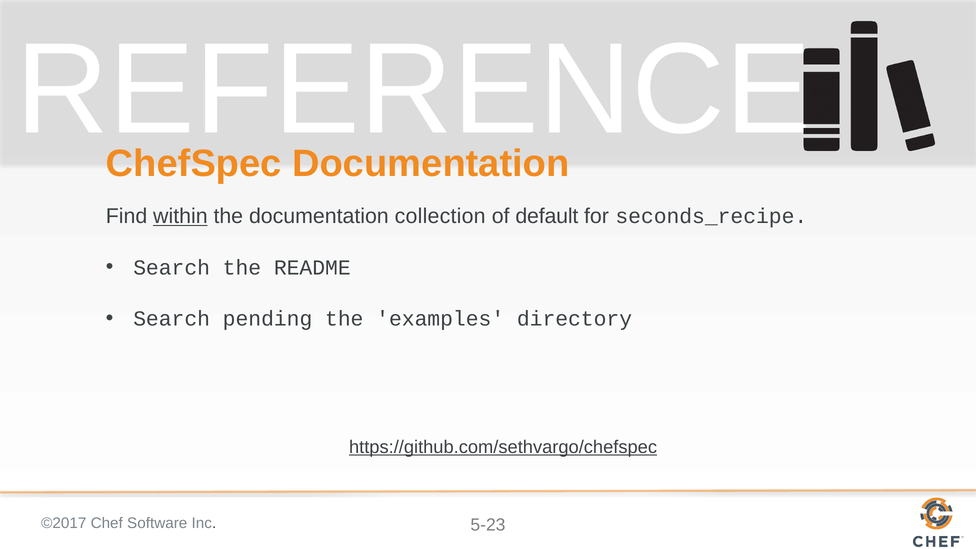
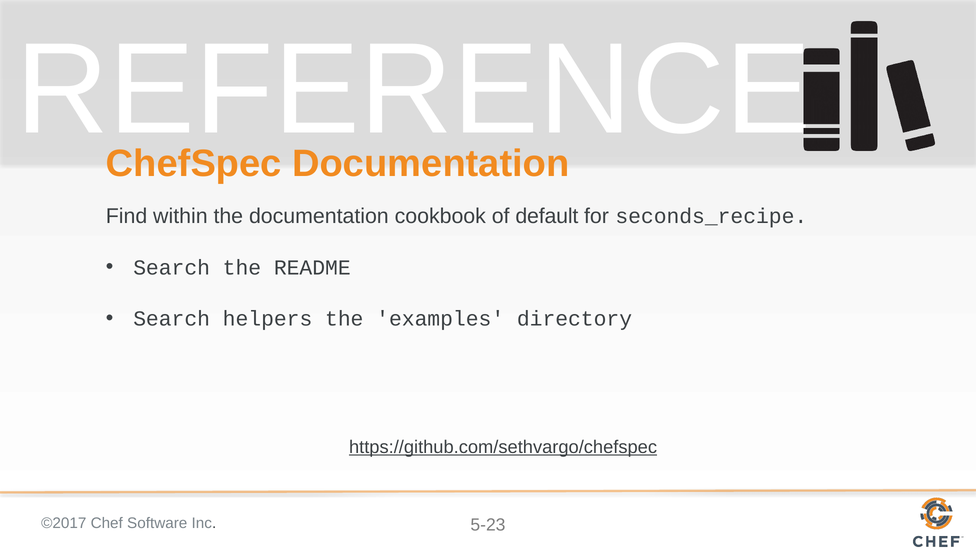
within underline: present -> none
collection: collection -> cookbook
pending: pending -> helpers
